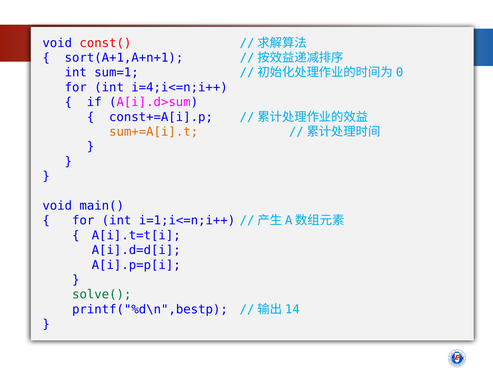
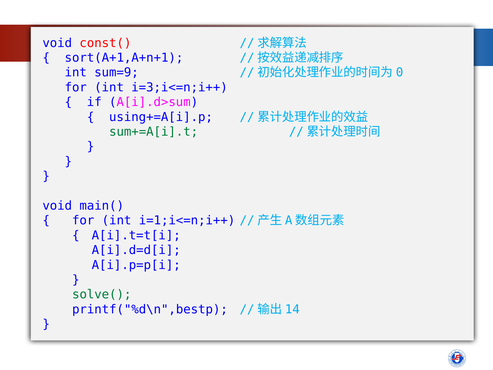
sum=1: sum=1 -> sum=9
i=4;i<=n;i++: i=4;i<=n;i++ -> i=3;i<=n;i++
const+=A[i].p: const+=A[i].p -> using+=A[i].p
sum+=A[i].t colour: orange -> green
